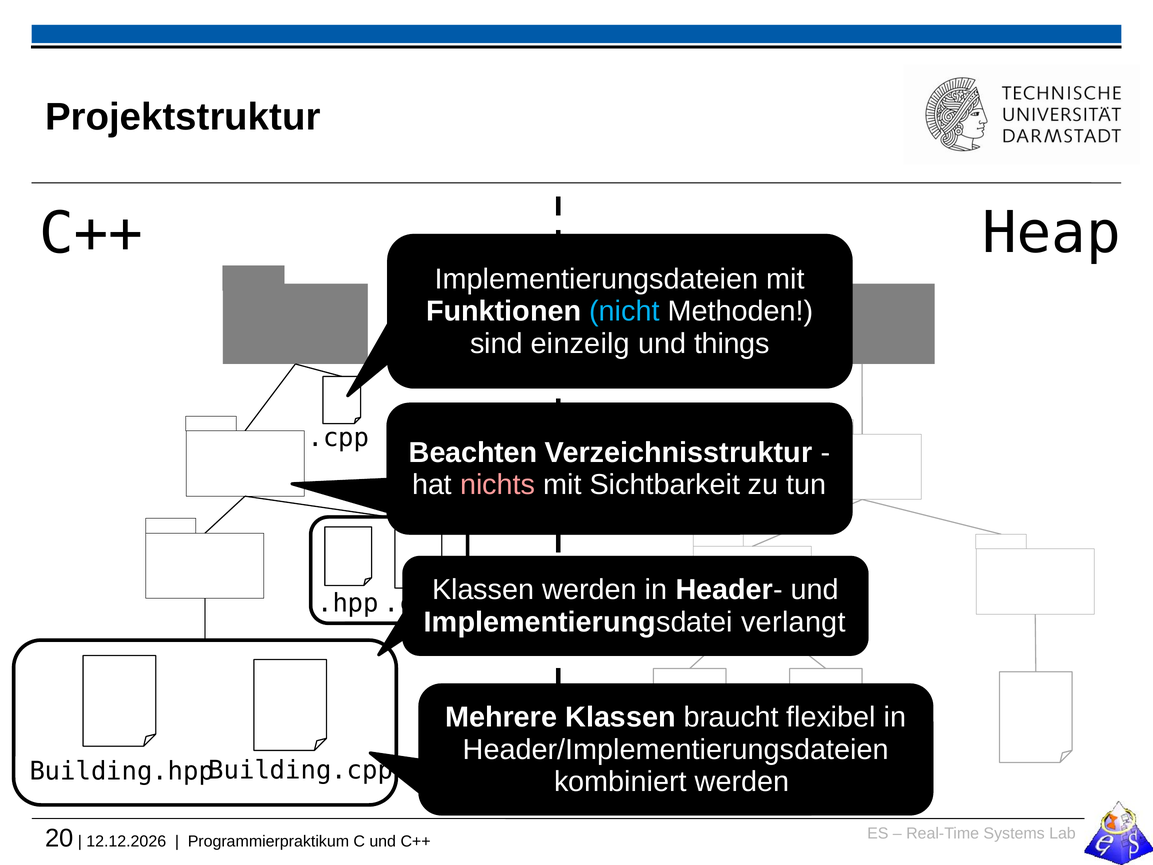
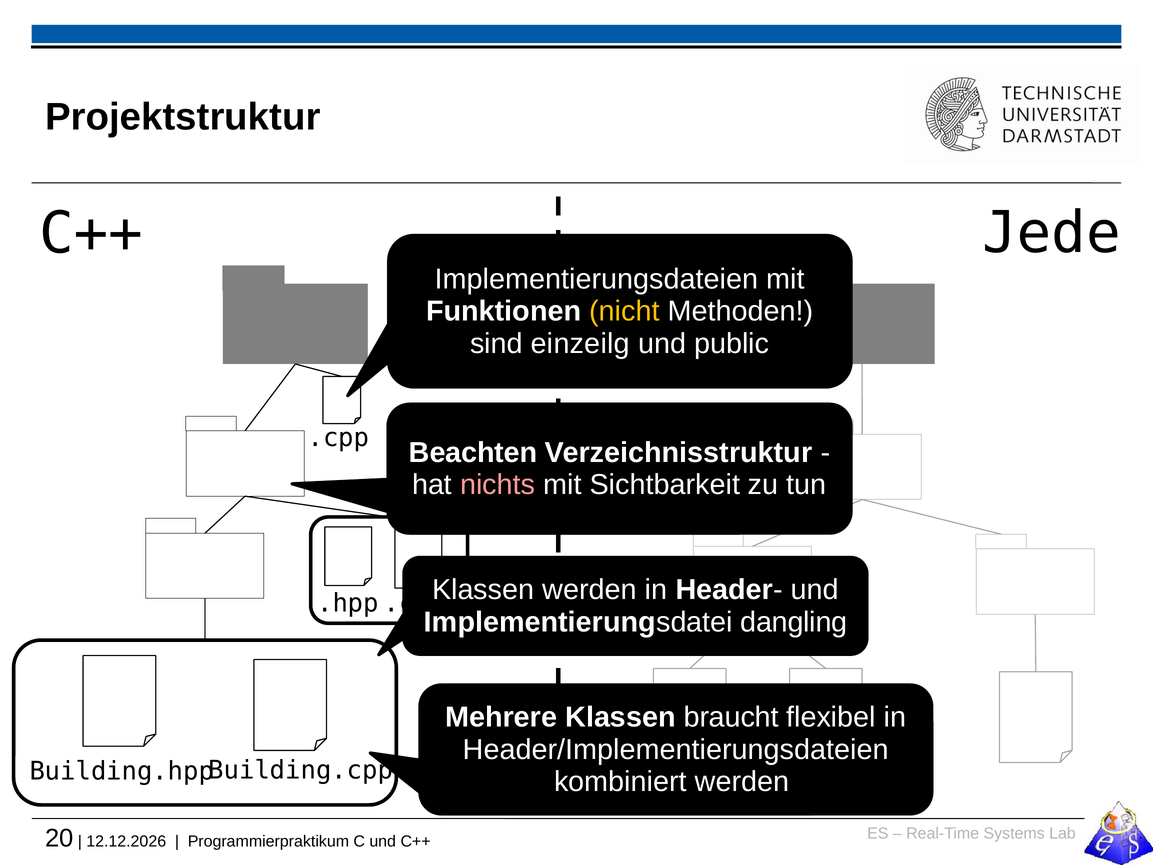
Heap: Heap -> Jede
nicht colour: light blue -> yellow
things: things -> public
verlangt: verlangt -> dangling
